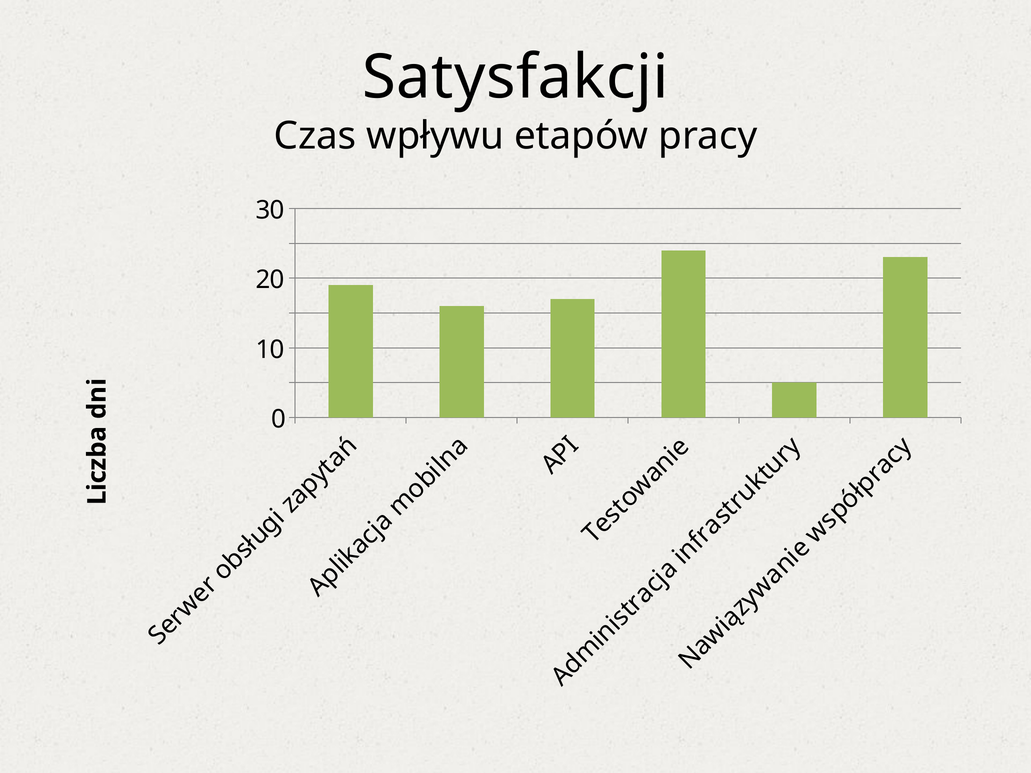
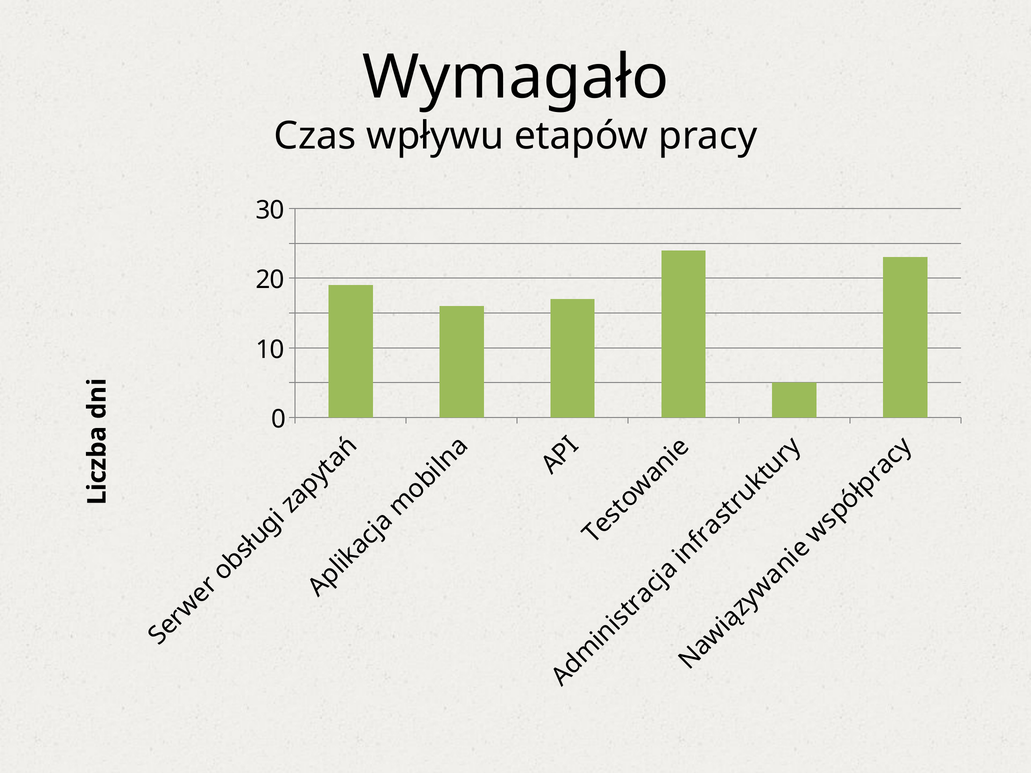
Satysfakcji: Satysfakcji -> Wymagało
